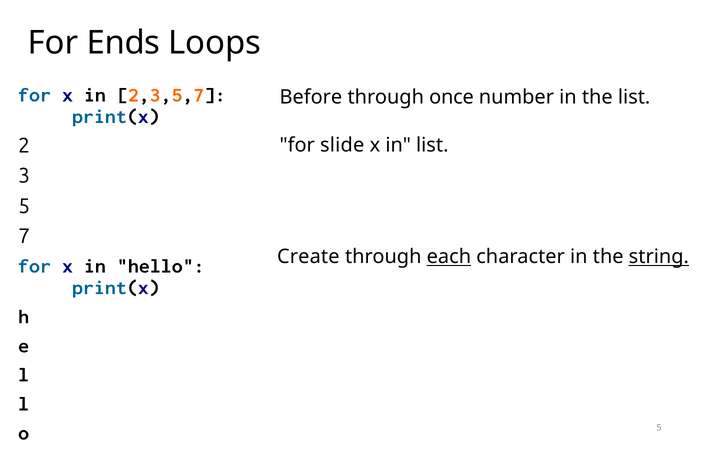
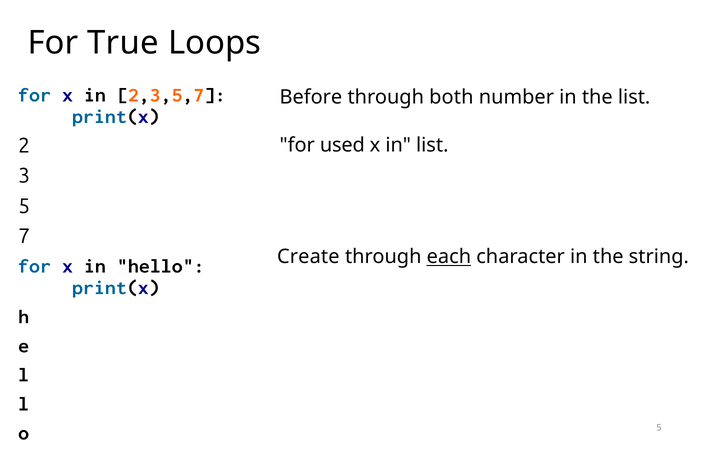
Ends: Ends -> True
once: once -> both
slide: slide -> used
string underline: present -> none
